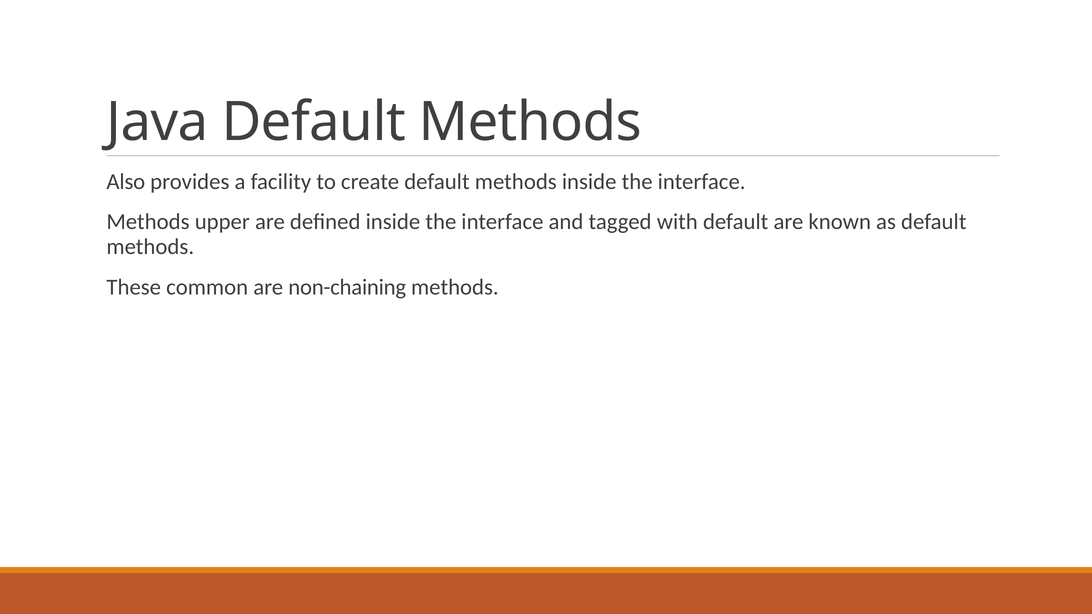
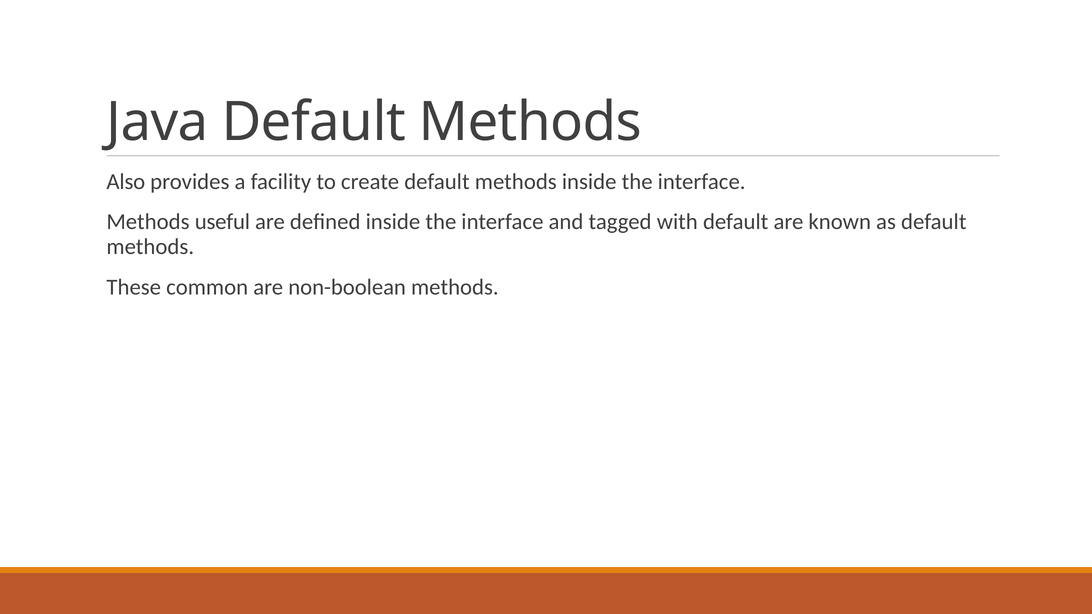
upper: upper -> useful
non-chaining: non-chaining -> non-boolean
